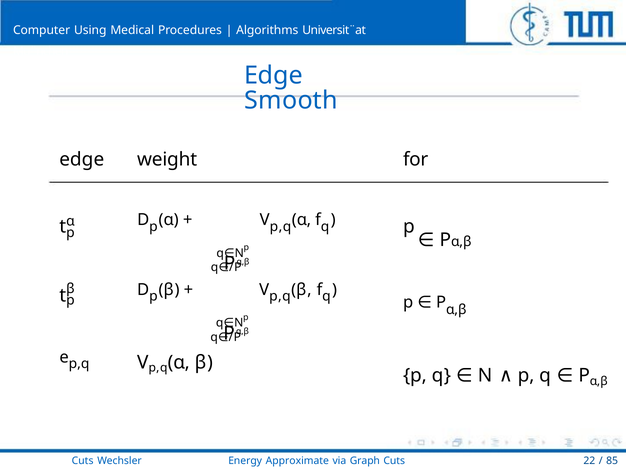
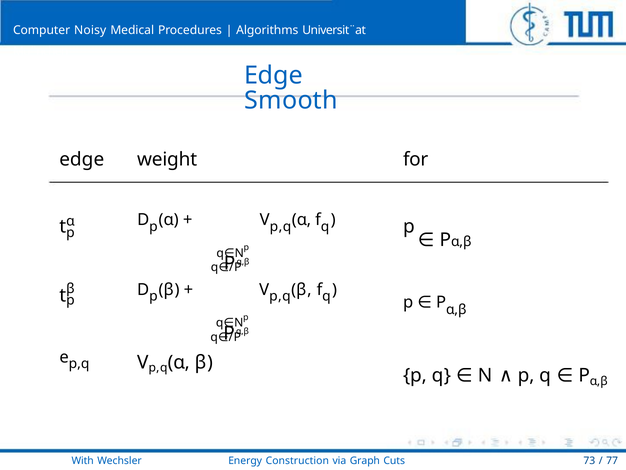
Using: Using -> Noisy
Cuts at (83, 461): Cuts -> With
Approximate: Approximate -> Construction
22: 22 -> 73
85: 85 -> 77
